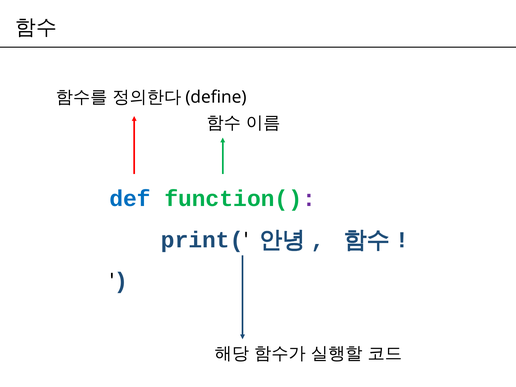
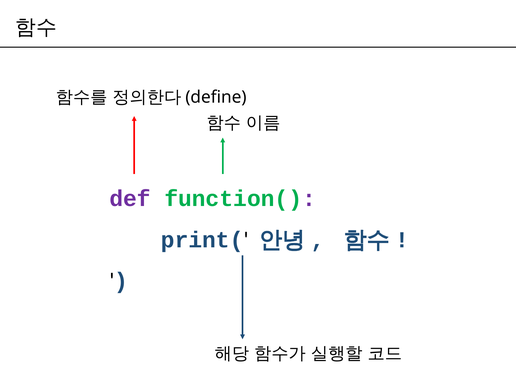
def colour: blue -> purple
